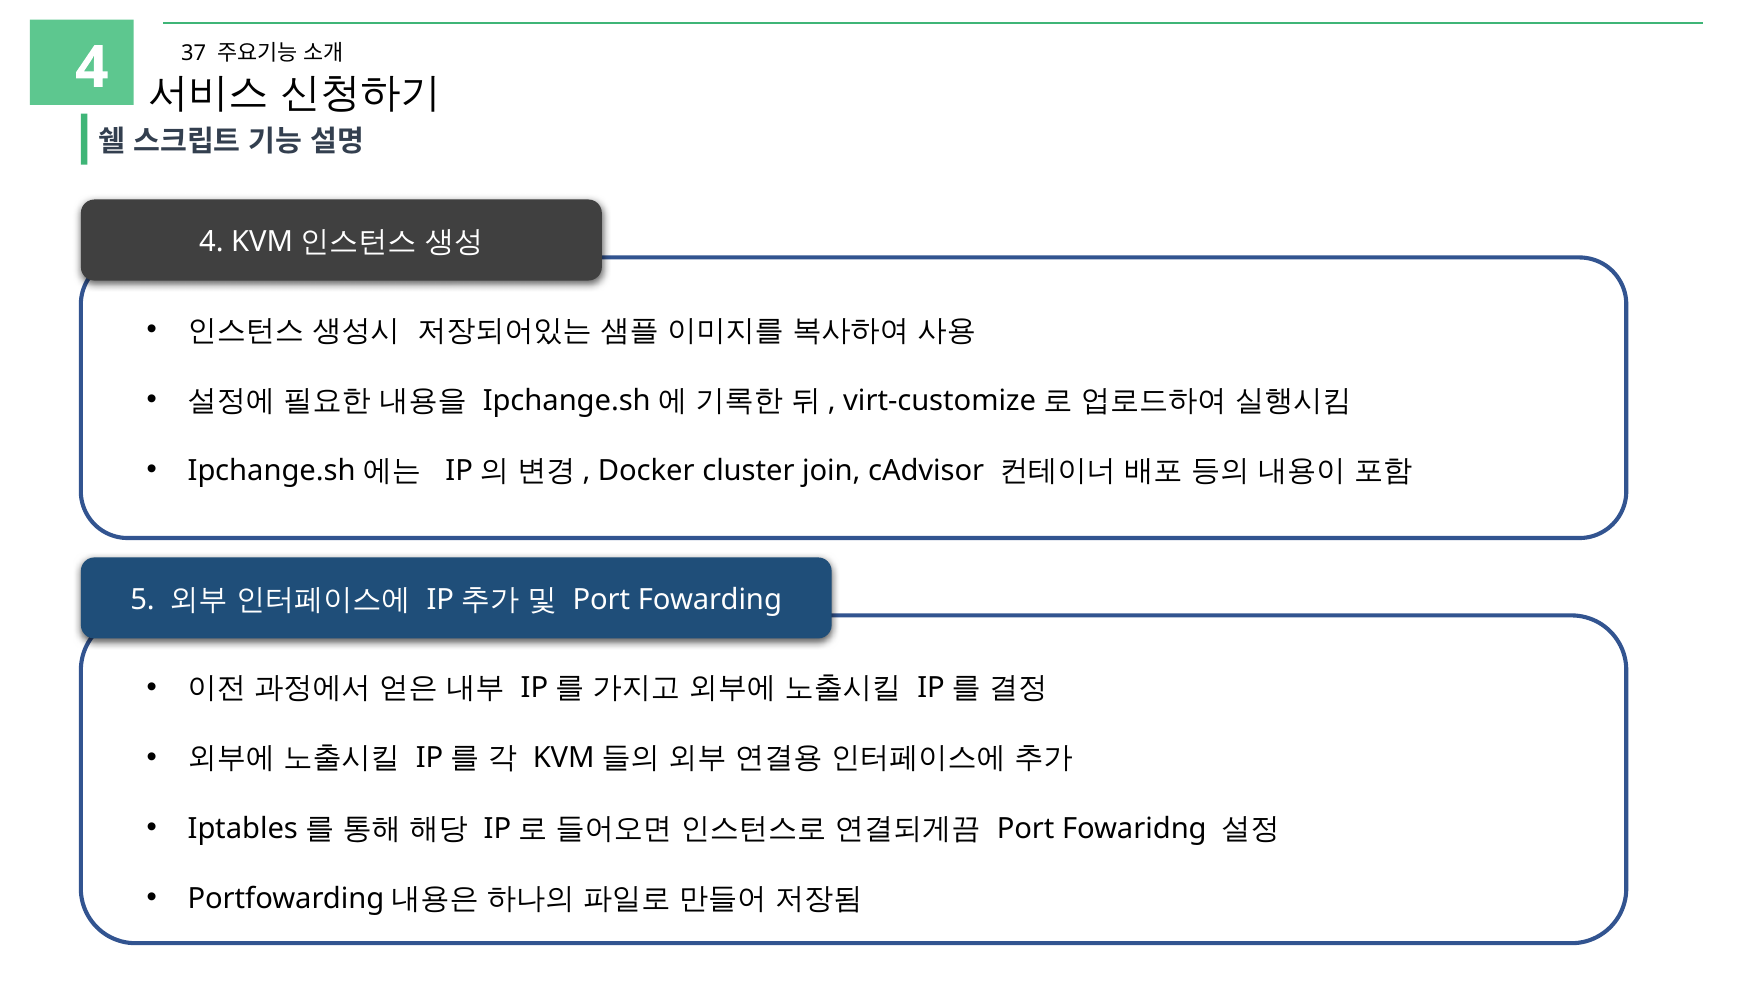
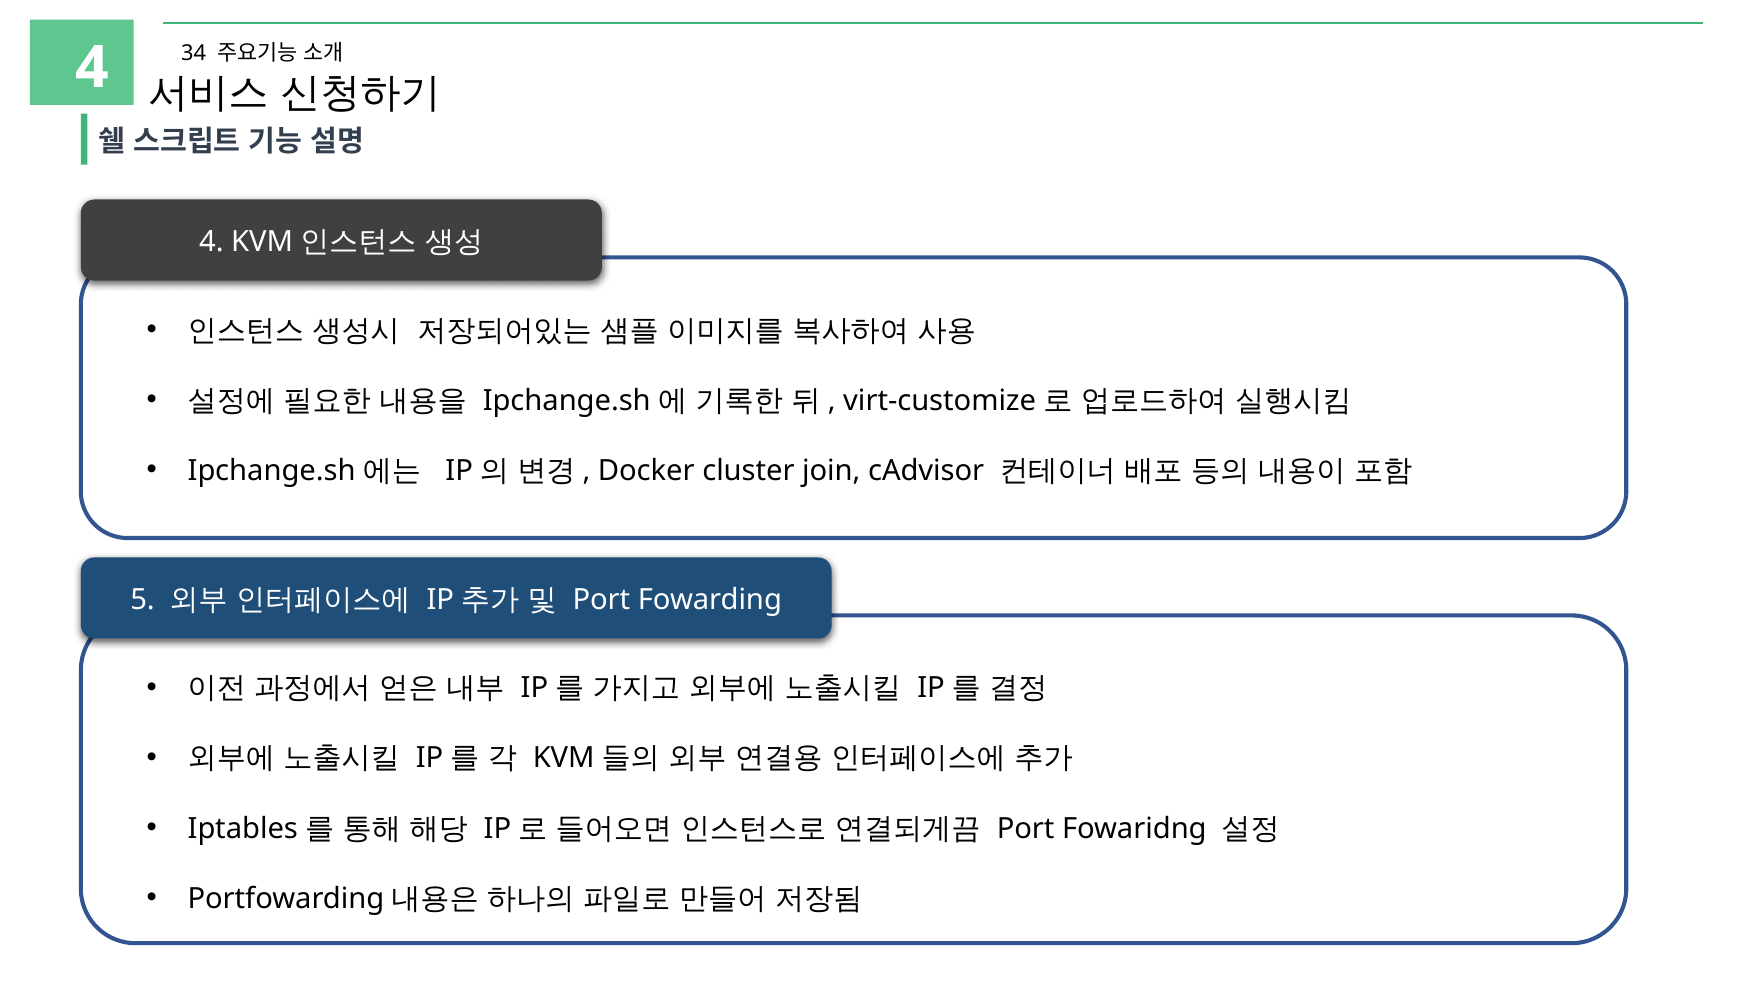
37: 37 -> 34
